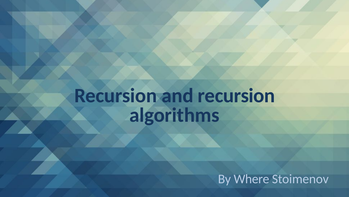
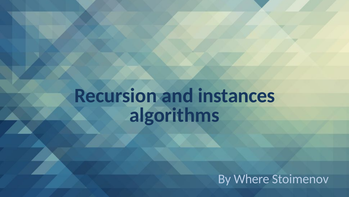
and recursion: recursion -> instances
